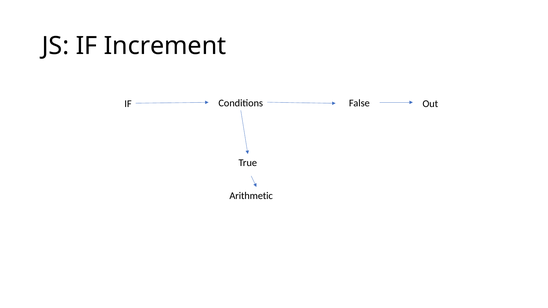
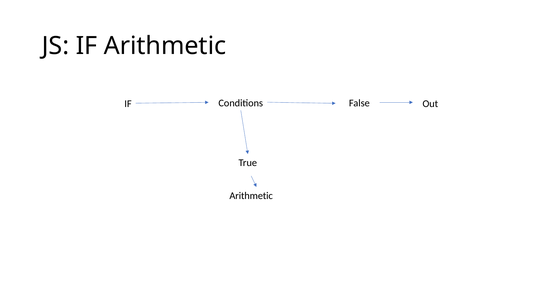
IF Increment: Increment -> Arithmetic
